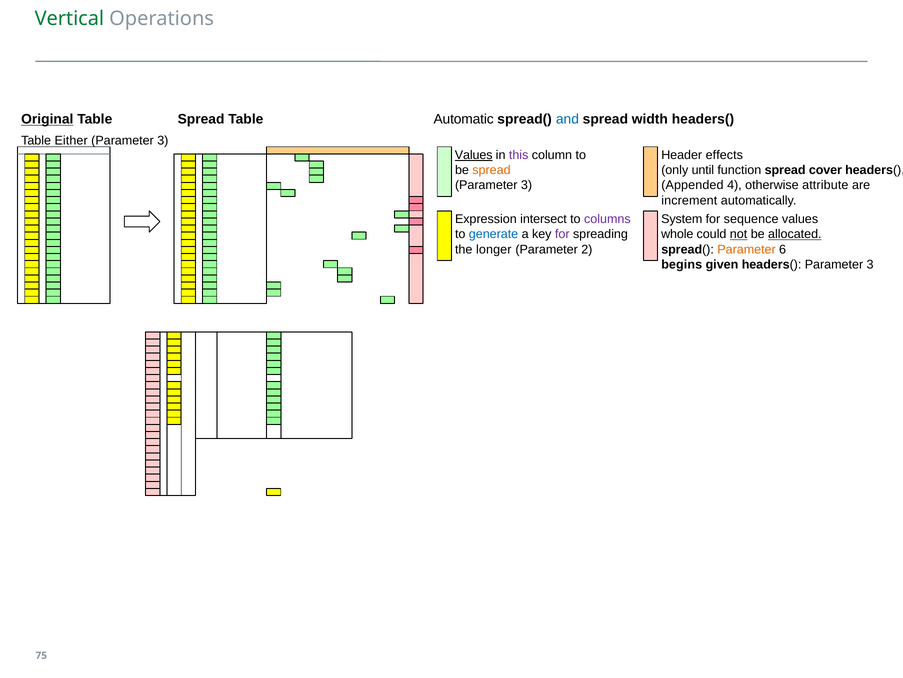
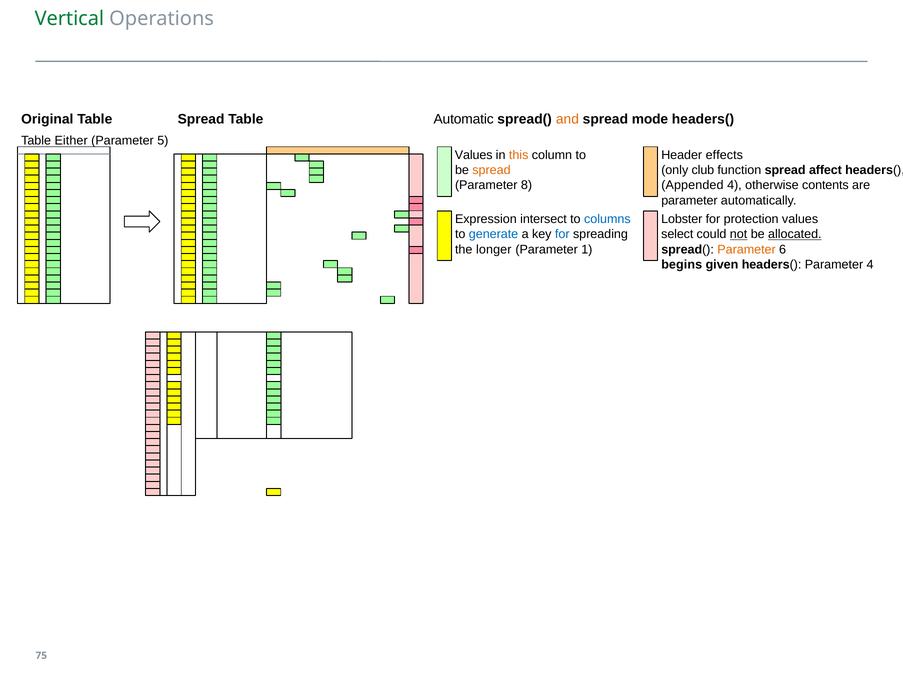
Original underline: present -> none
and colour: blue -> orange
width: width -> mode
3 at (163, 140): 3 -> 5
Values at (474, 155) underline: present -> none
this colour: purple -> orange
until: until -> club
cover: cover -> affect
3 at (526, 185): 3 -> 8
attribute: attribute -> contents
increment at (689, 200): increment -> parameter
columns colour: purple -> blue
System: System -> Lobster
sequence: sequence -> protection
for at (562, 234) colour: purple -> blue
whole: whole -> select
2: 2 -> 1
headers( Parameter 3: 3 -> 4
